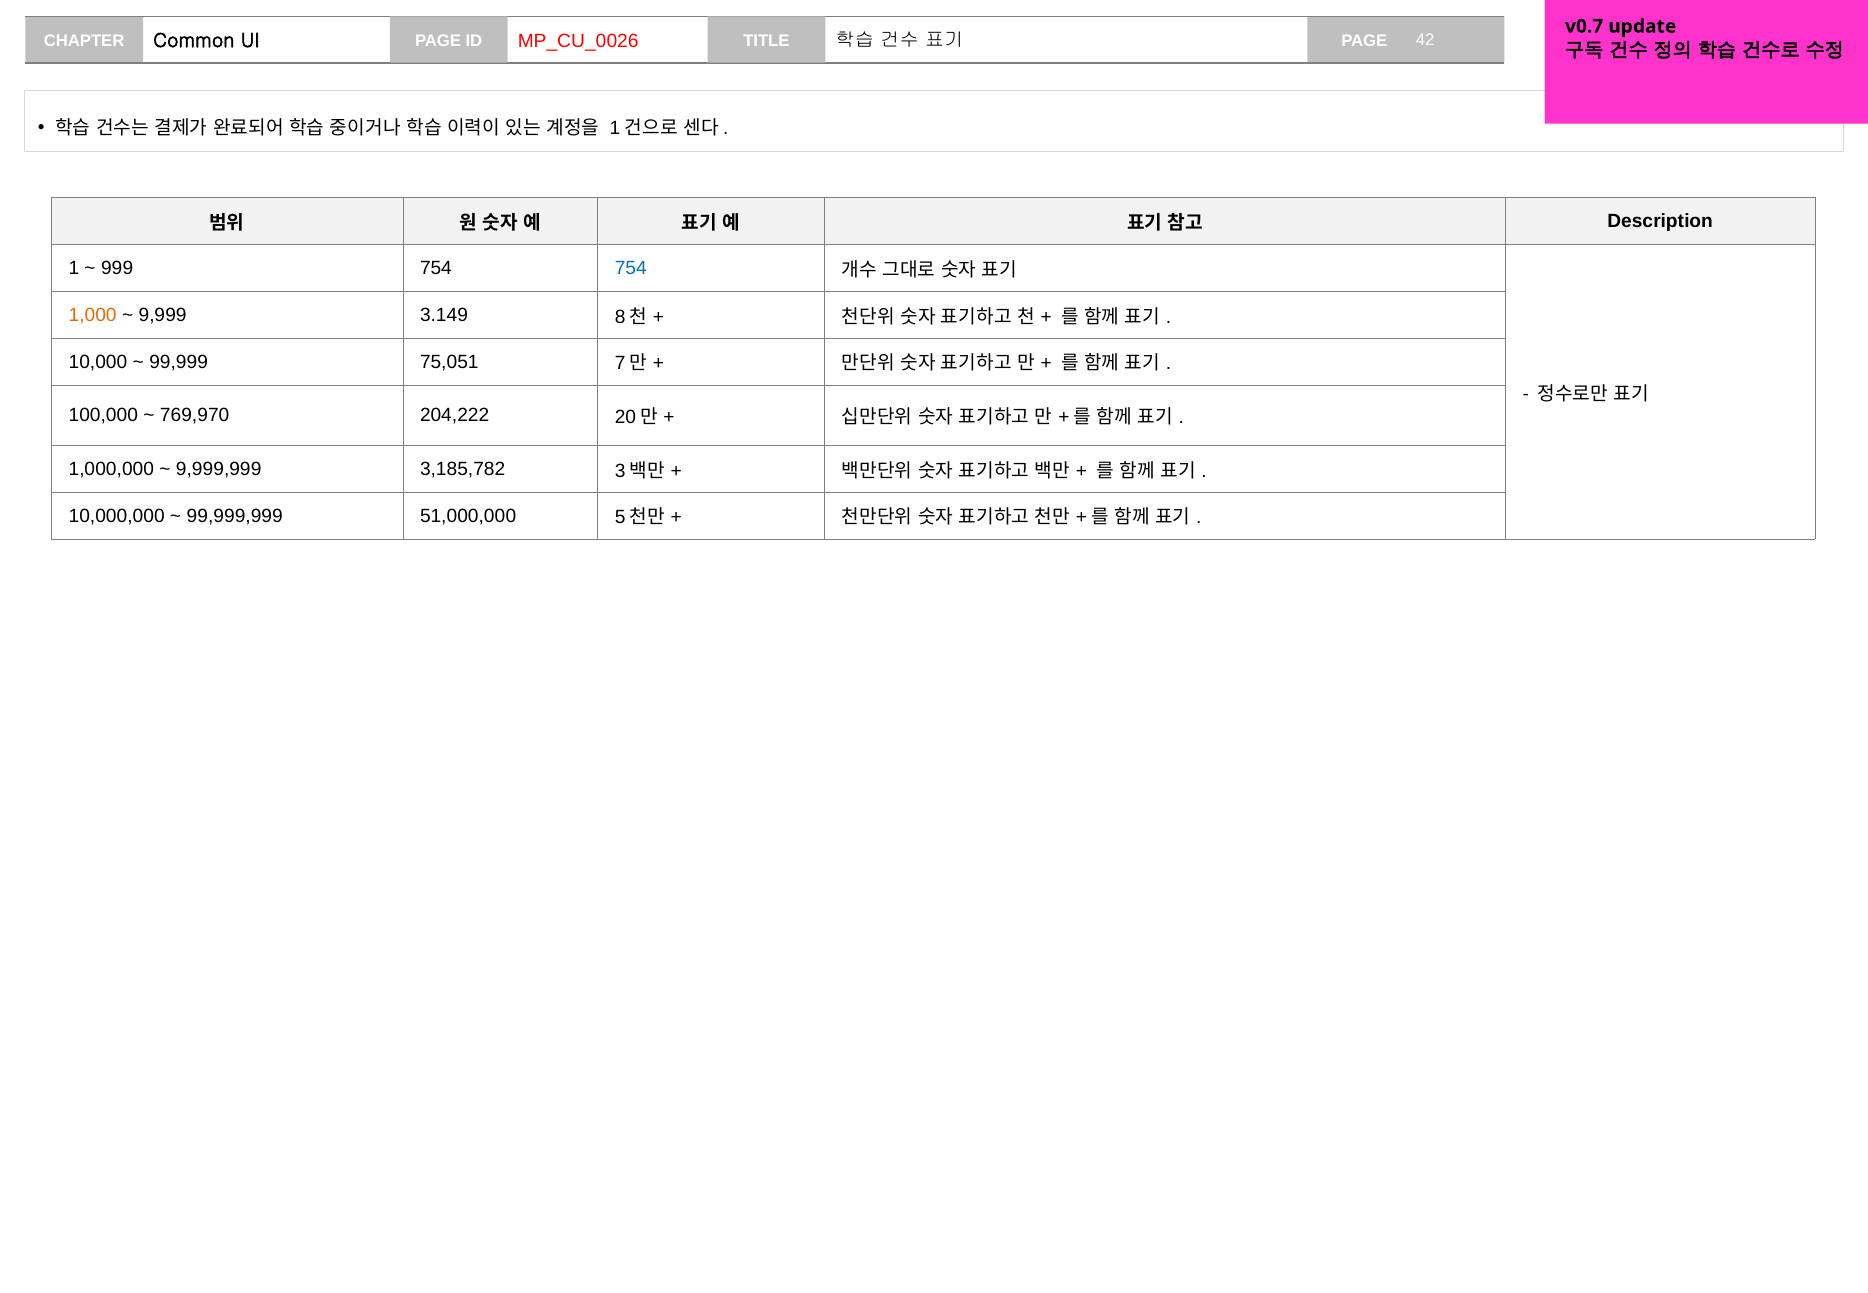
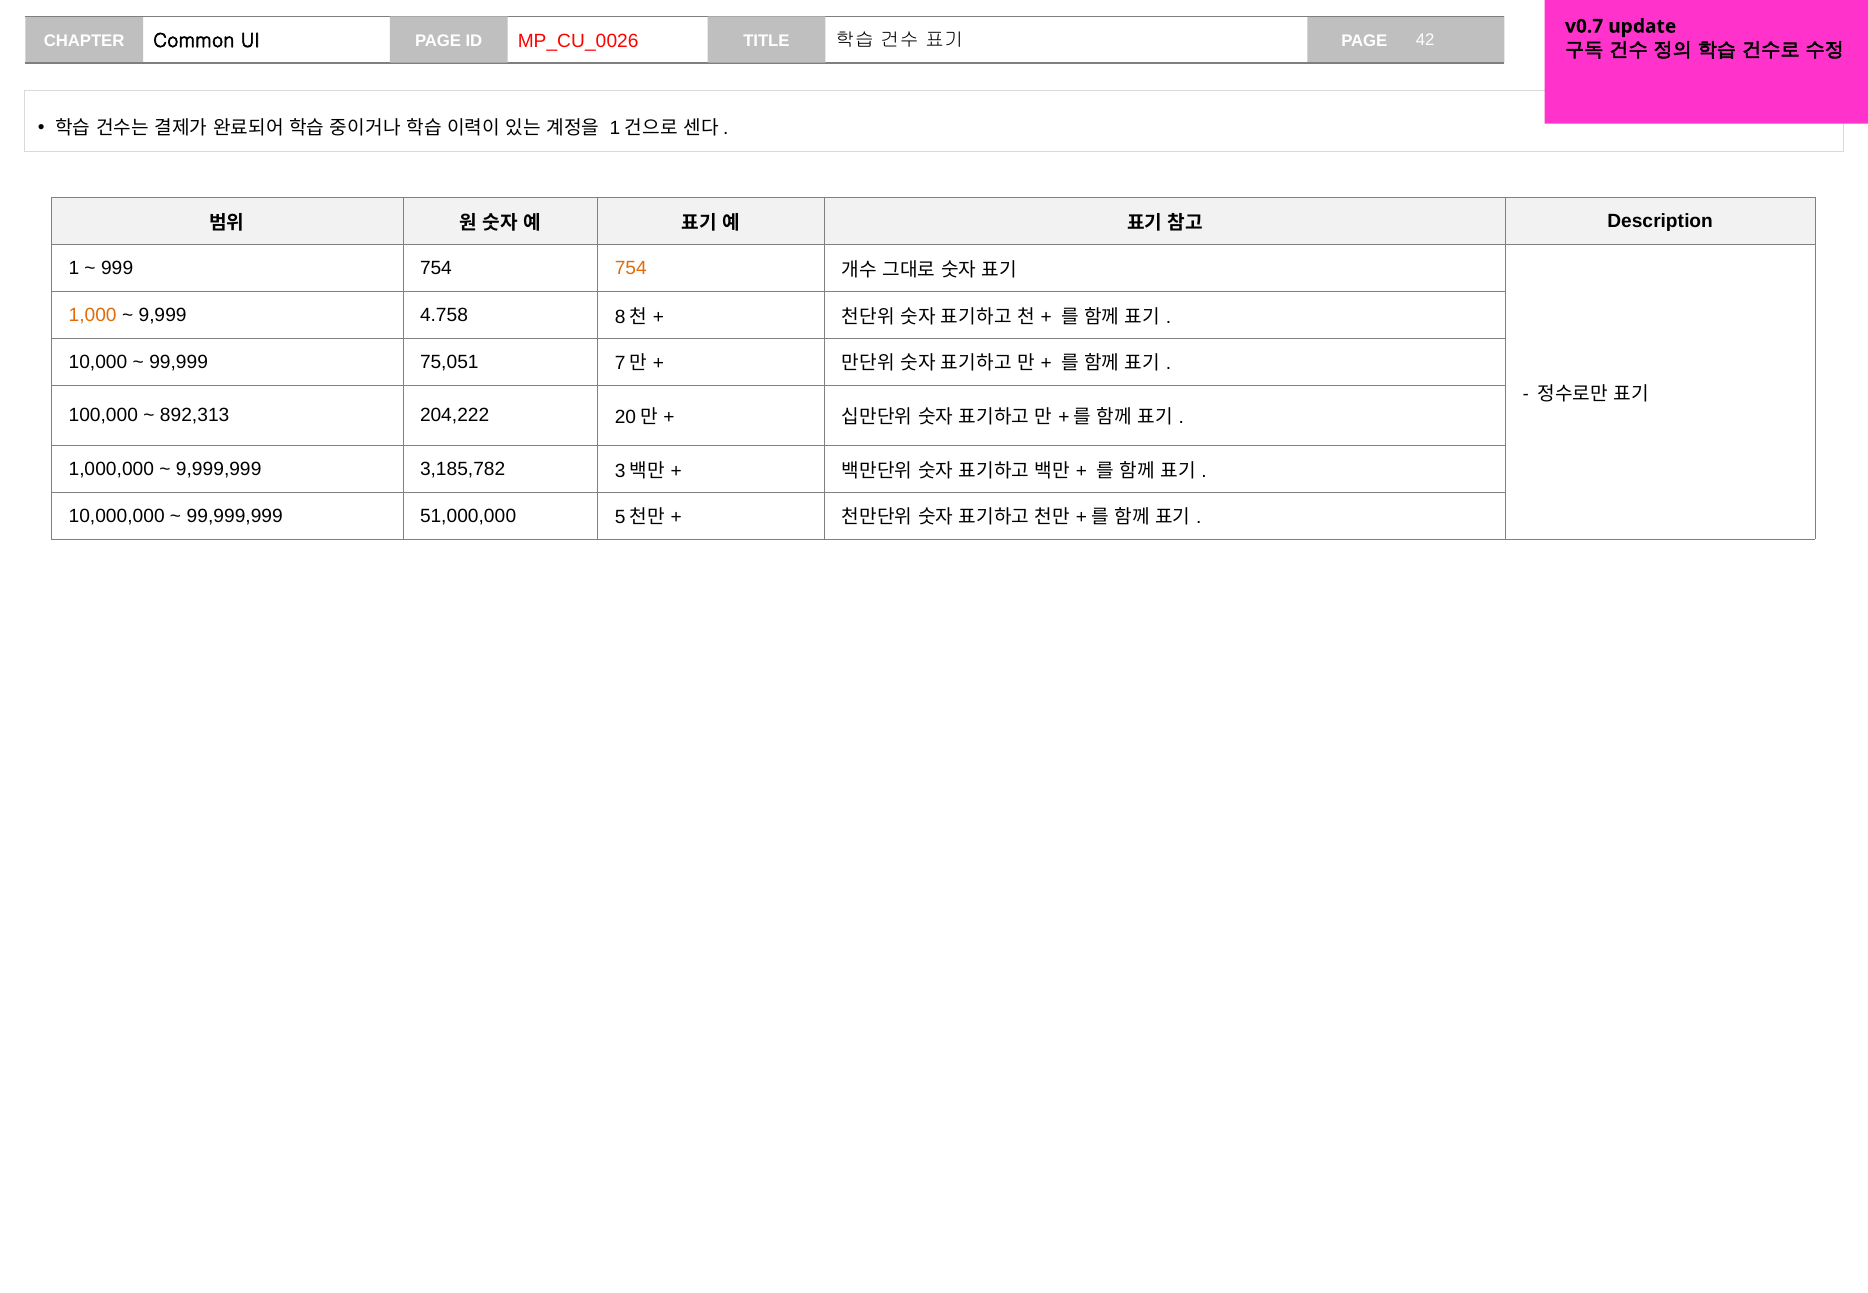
754 at (631, 268) colour: blue -> orange
3.149: 3.149 -> 4.758
769,970: 769,970 -> 892,313
